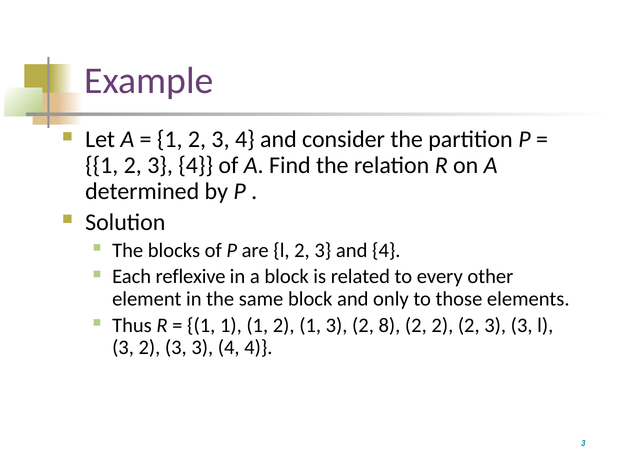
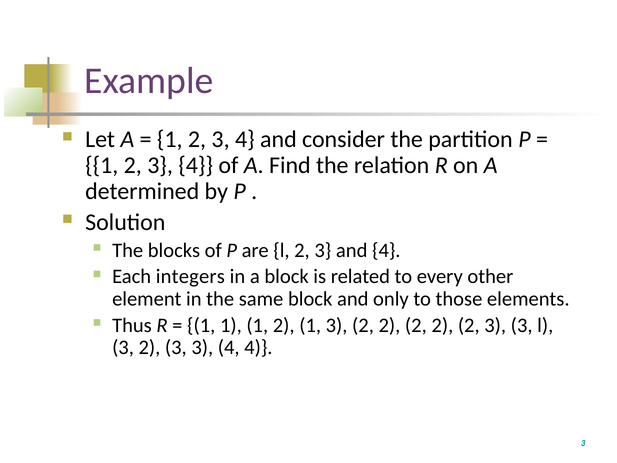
reflexive: reflexive -> integers
3 2 8: 8 -> 2
